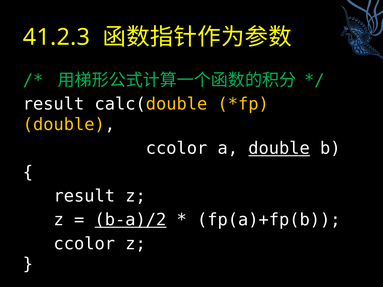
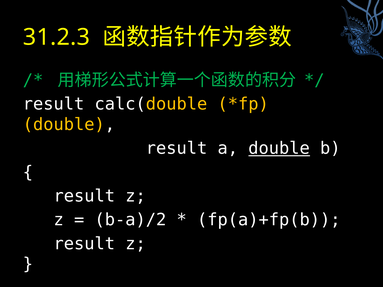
41.2.3: 41.2.3 -> 31.2.3
ccolor at (177, 148): ccolor -> result
b-a)/2 underline: present -> none
ccolor at (84, 244): ccolor -> result
